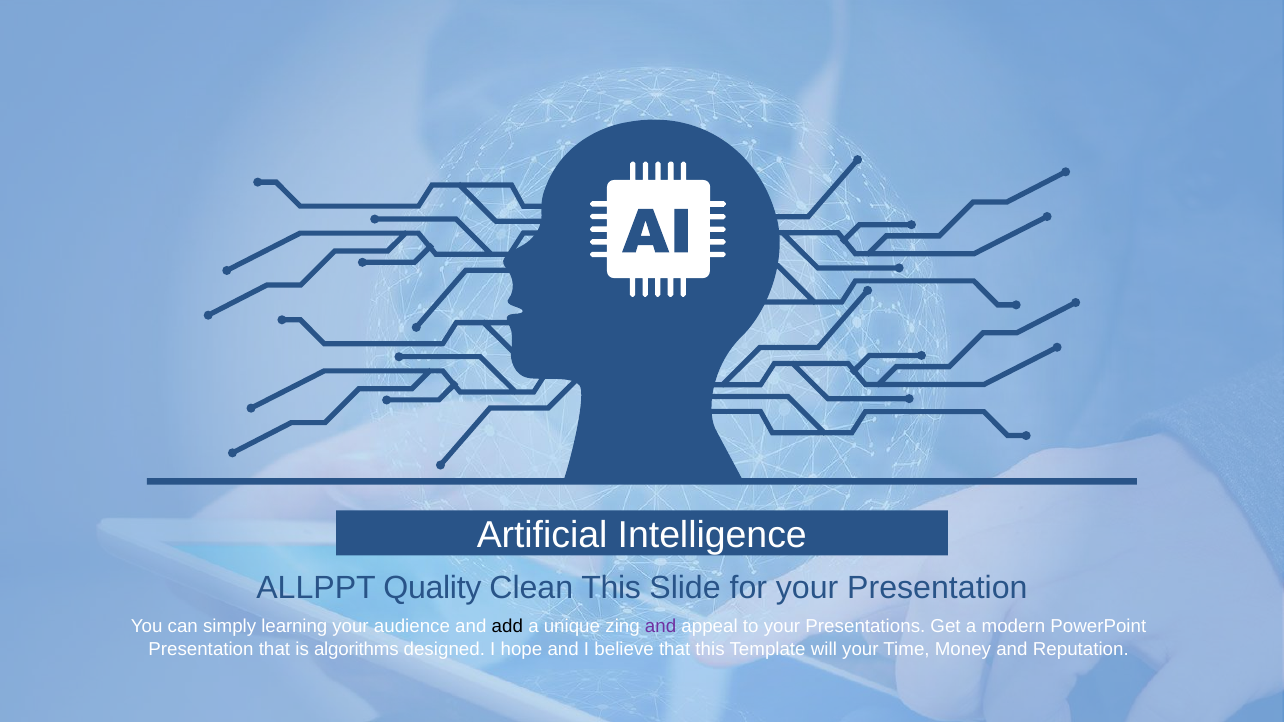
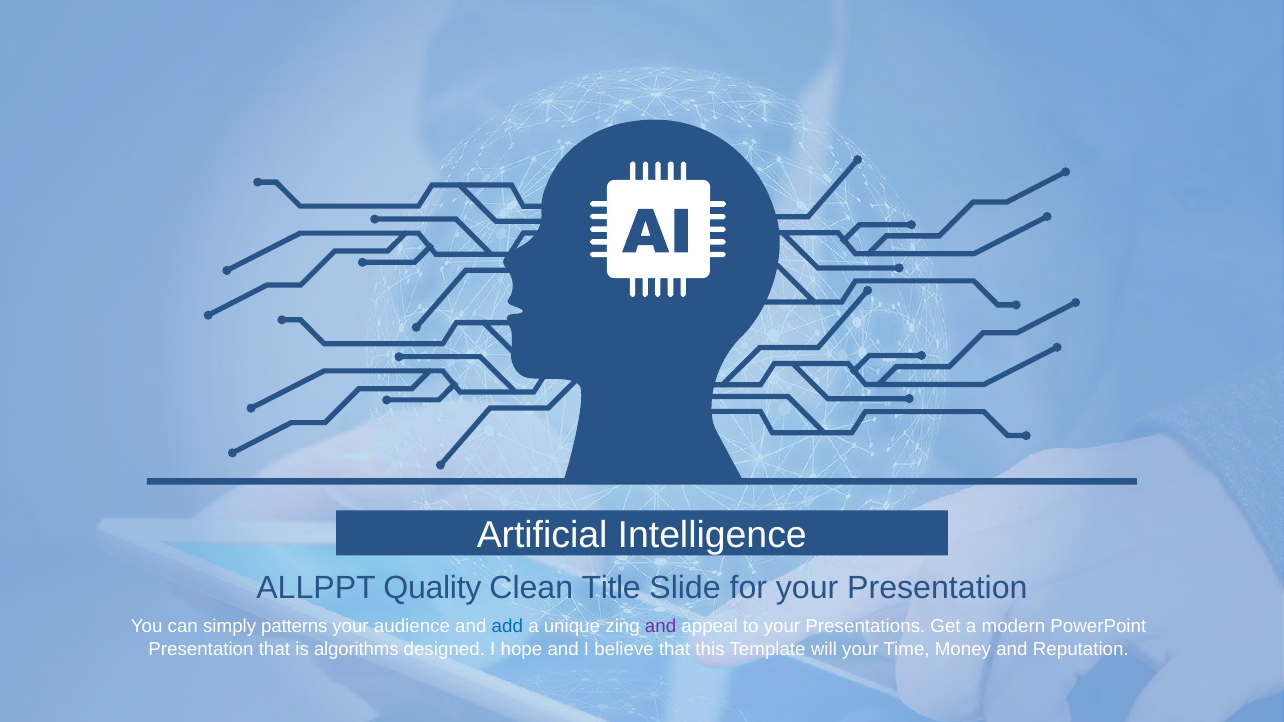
Clean This: This -> Title
learning: learning -> patterns
add colour: black -> blue
